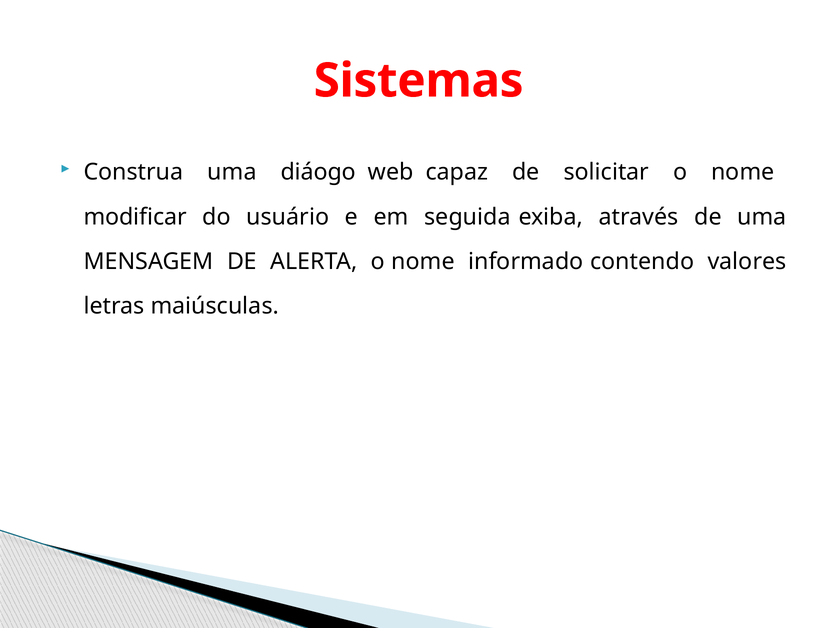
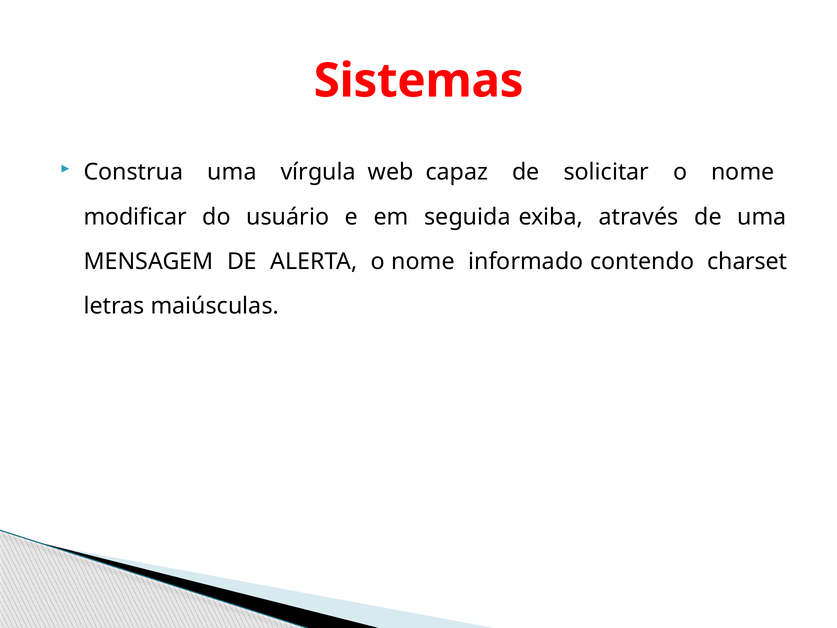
diáogo: diáogo -> vírgula
valores: valores -> charset
